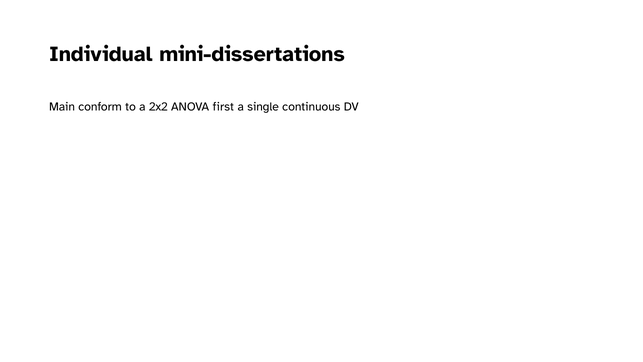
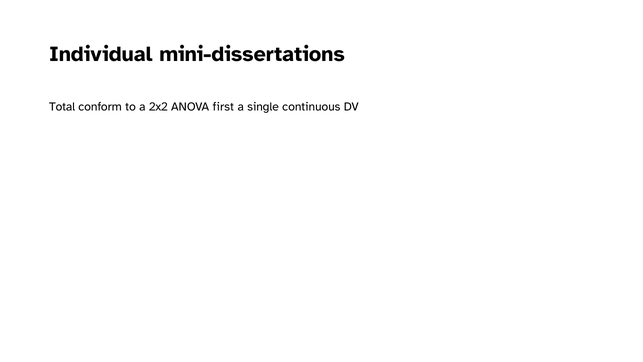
Main: Main -> Total
